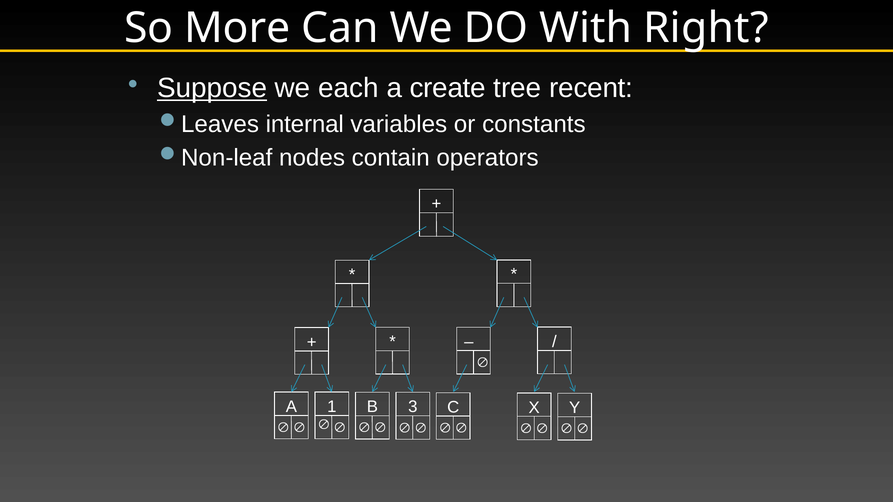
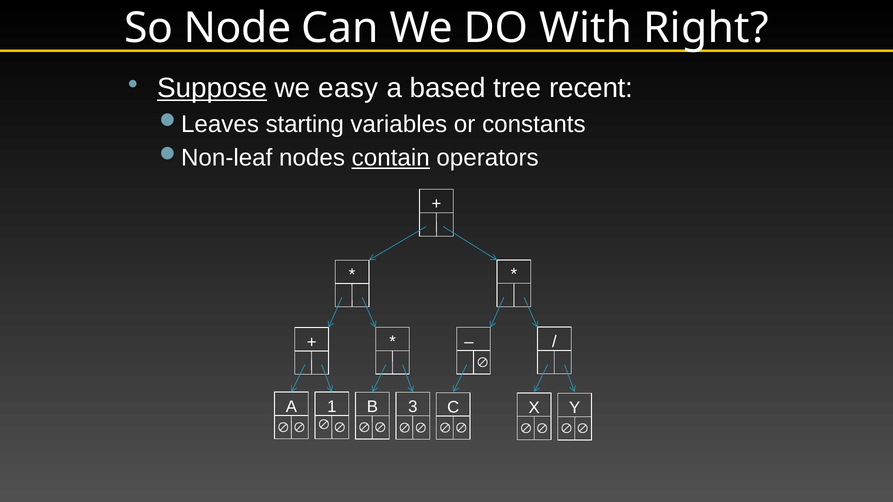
More: More -> Node
each: each -> easy
create: create -> based
internal: internal -> starting
contain underline: none -> present
